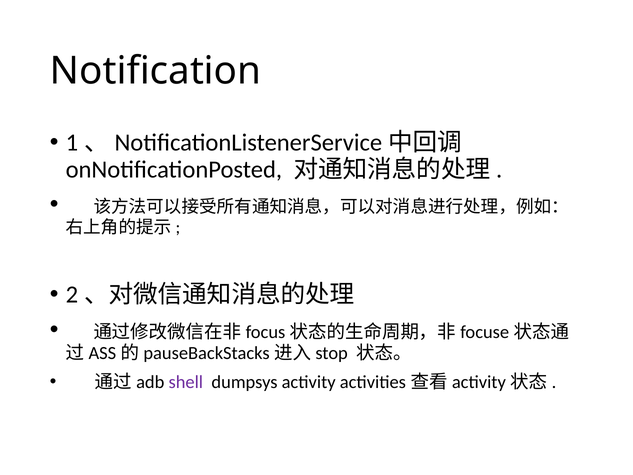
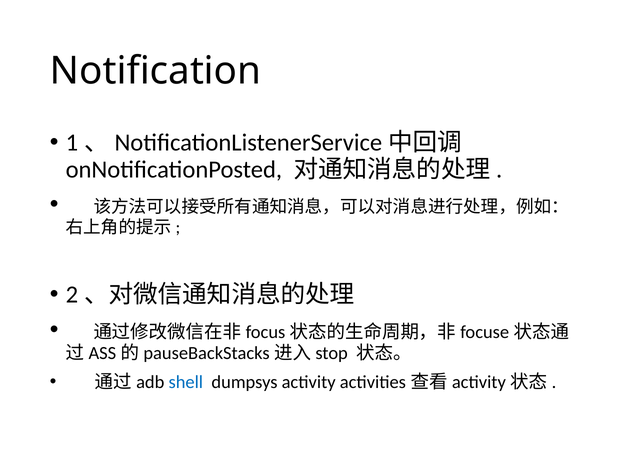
shell colour: purple -> blue
